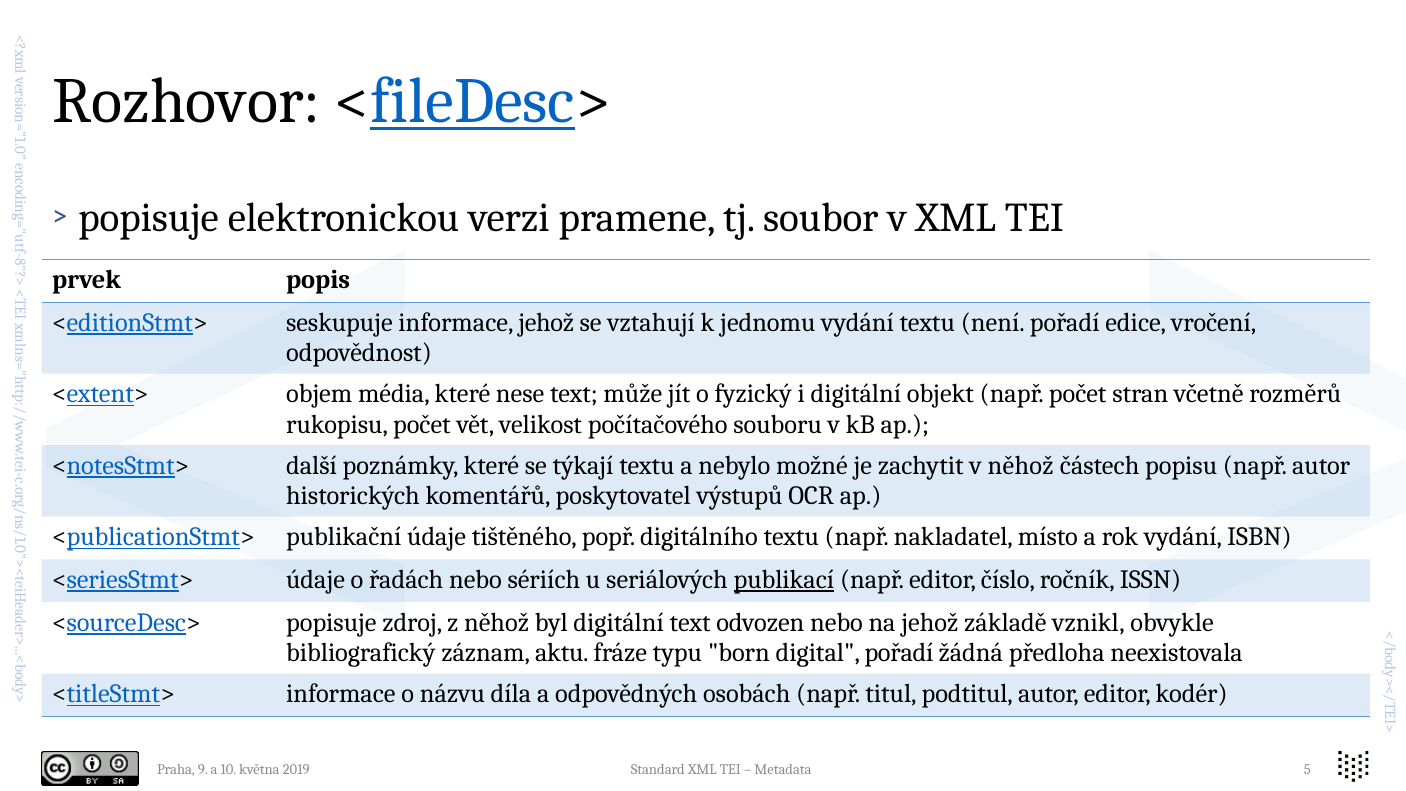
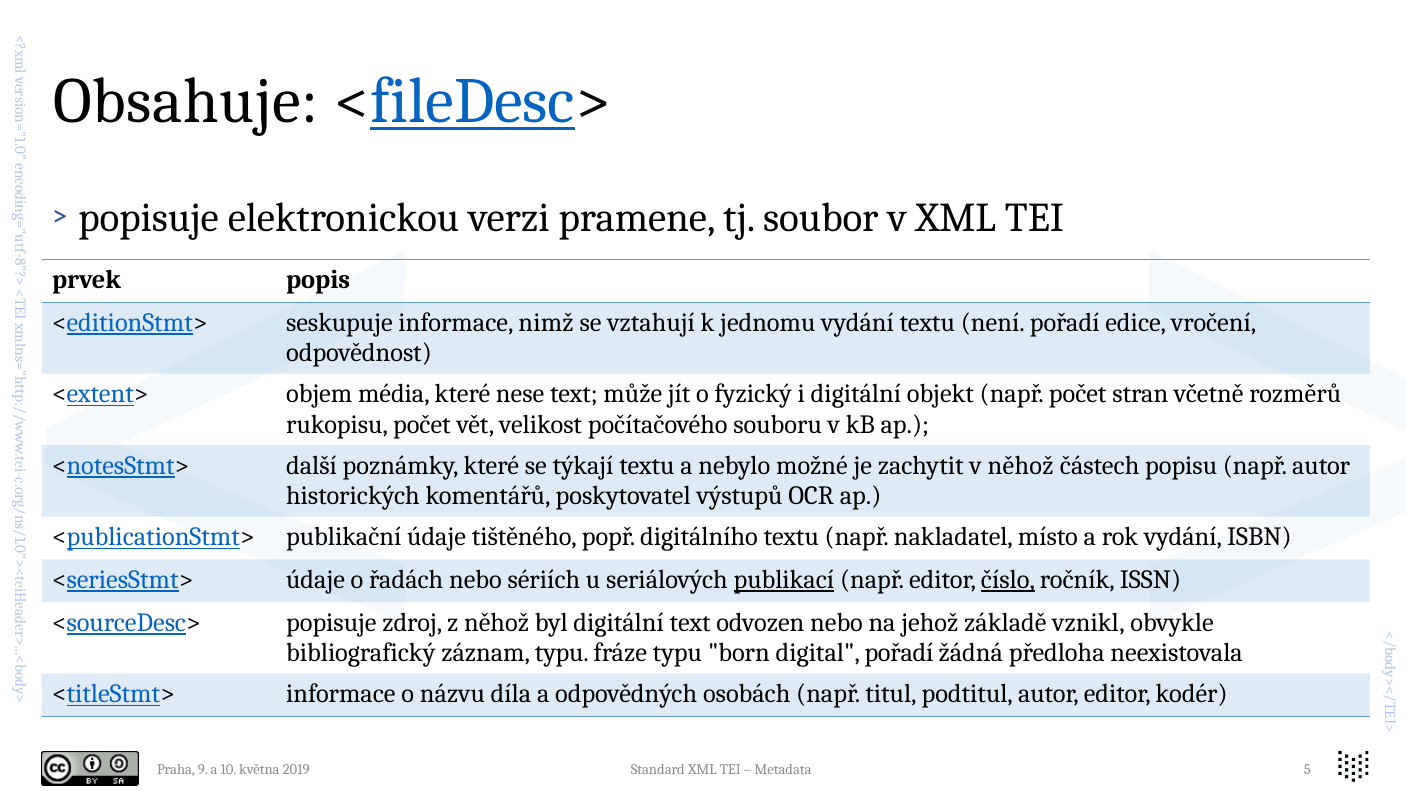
Rozhovor: Rozhovor -> Obsahuje
jehož at (546, 323): jehož -> nimž
číslo underline: none -> present
záznam aktu: aktu -> typu
